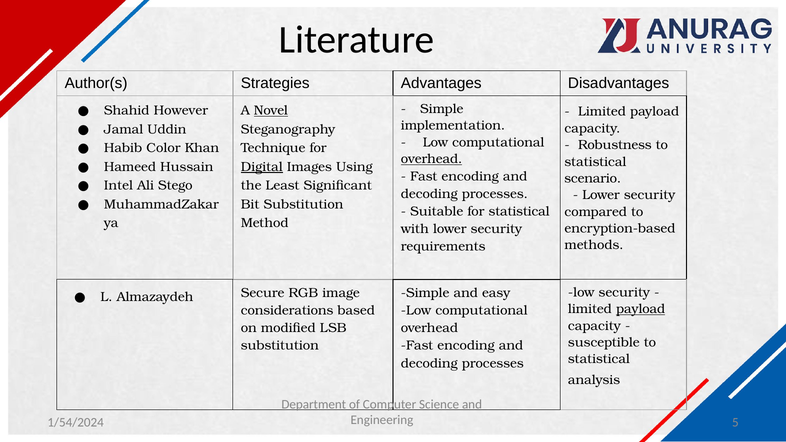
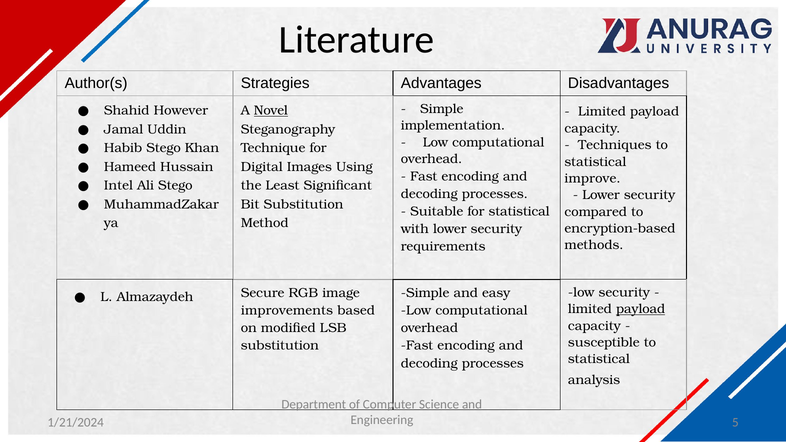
Robustness: Robustness -> Techniques
Habib Color: Color -> Stego
overhead at (432, 159) underline: present -> none
Digital underline: present -> none
scenario: scenario -> improve
considerations: considerations -> improvements
1/54/2024: 1/54/2024 -> 1/21/2024
